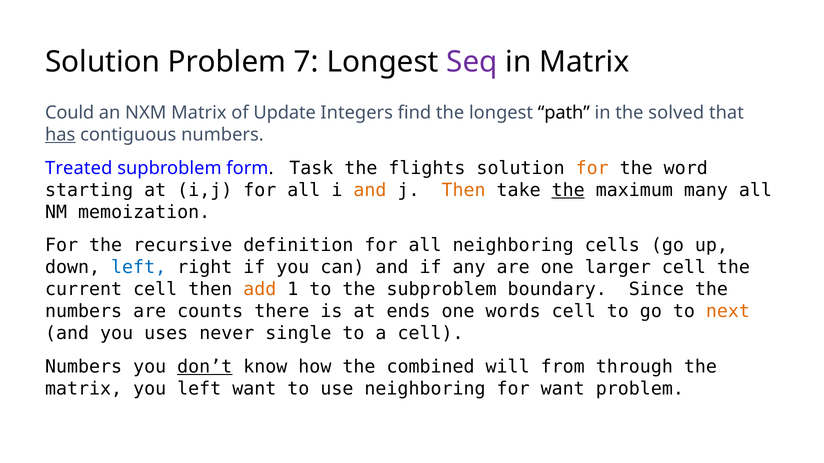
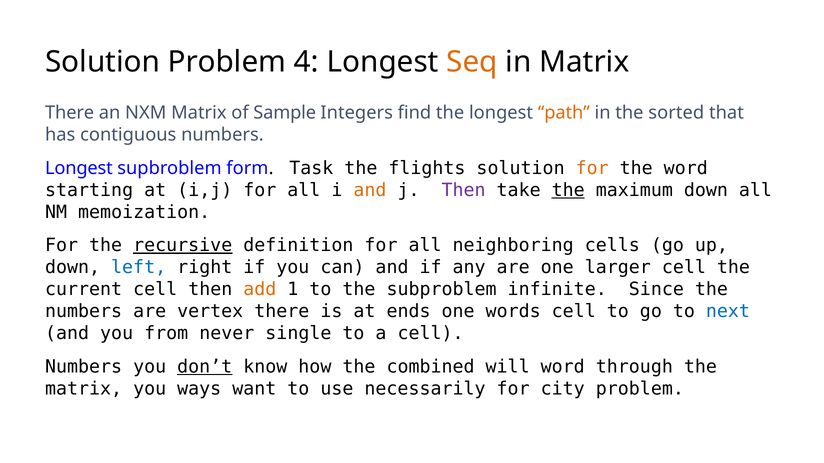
7: 7 -> 4
Seq colour: purple -> orange
Could at (70, 113): Could -> There
Update: Update -> Sample
path colour: black -> orange
solved: solved -> sorted
has underline: present -> none
Treated at (79, 168): Treated -> Longest
Then at (464, 190) colour: orange -> purple
maximum many: many -> down
recursive underline: none -> present
boundary: boundary -> infinite
counts: counts -> vertex
next colour: orange -> blue
uses: uses -> from
will from: from -> word
you left: left -> ways
use neighboring: neighboring -> necessarily
for want: want -> city
